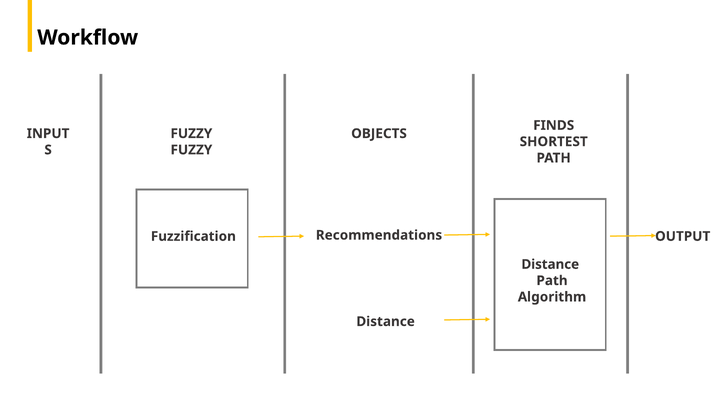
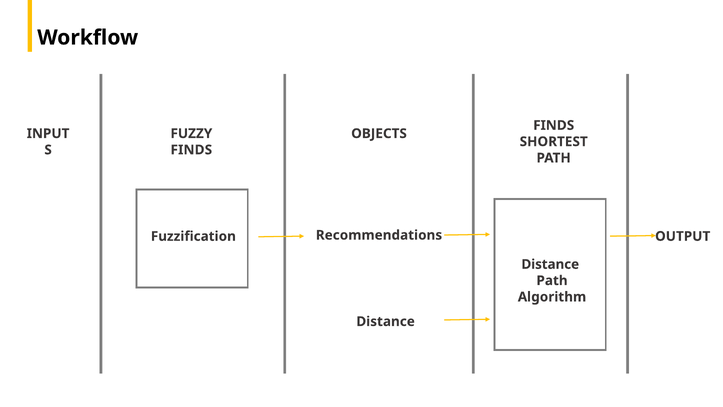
FUZZY at (191, 150): FUZZY -> FINDS
